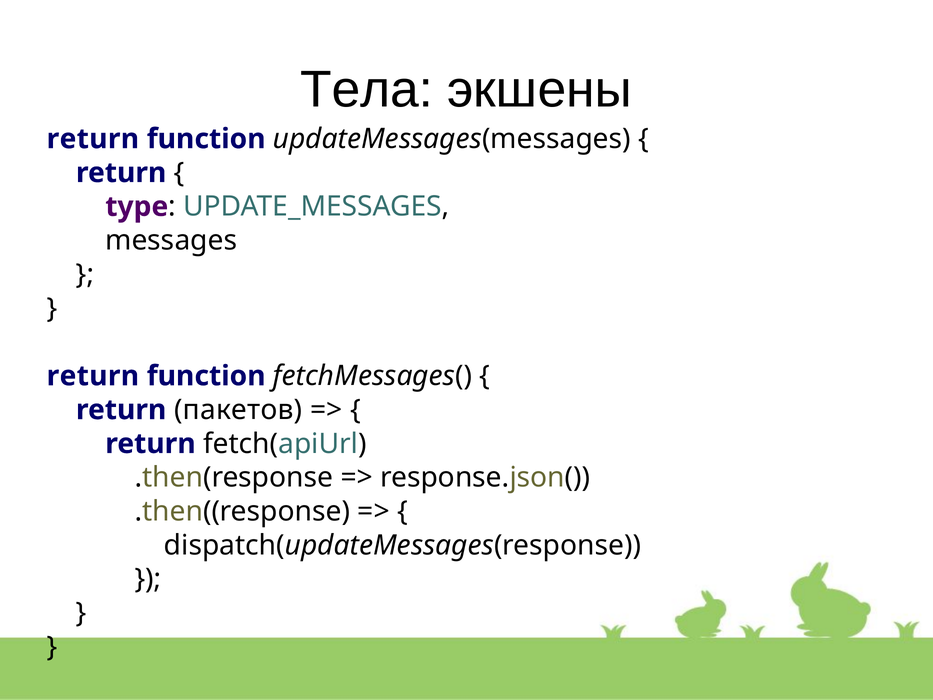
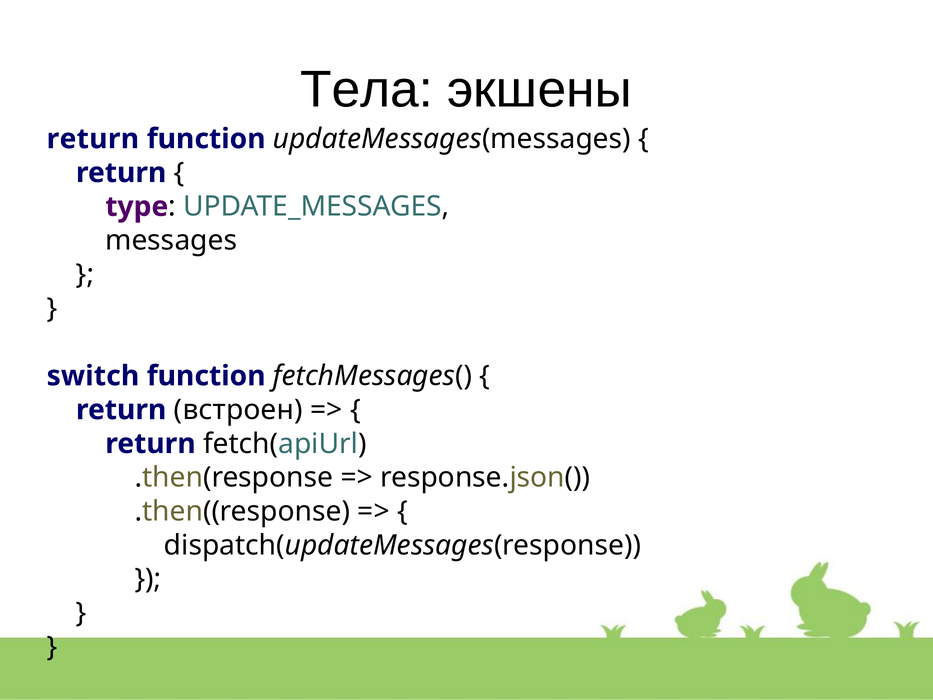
return at (93, 376): return -> switch
пакетов: пакетов -> встроен
